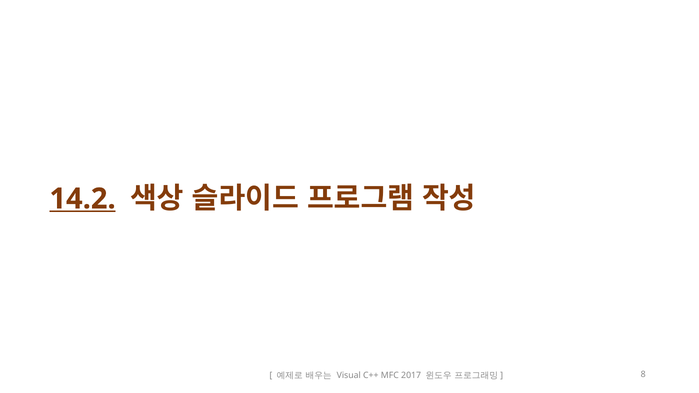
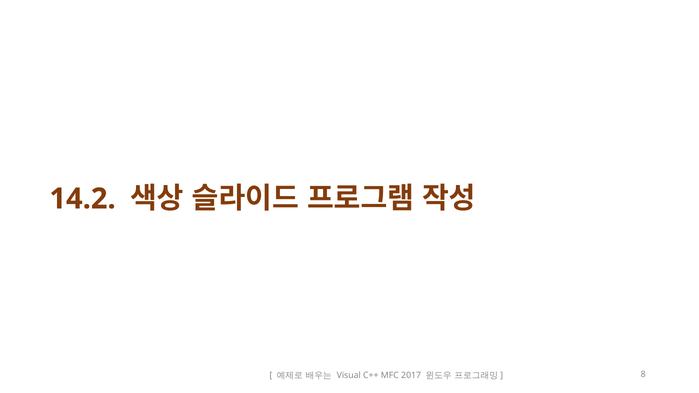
14.2 underline: present -> none
